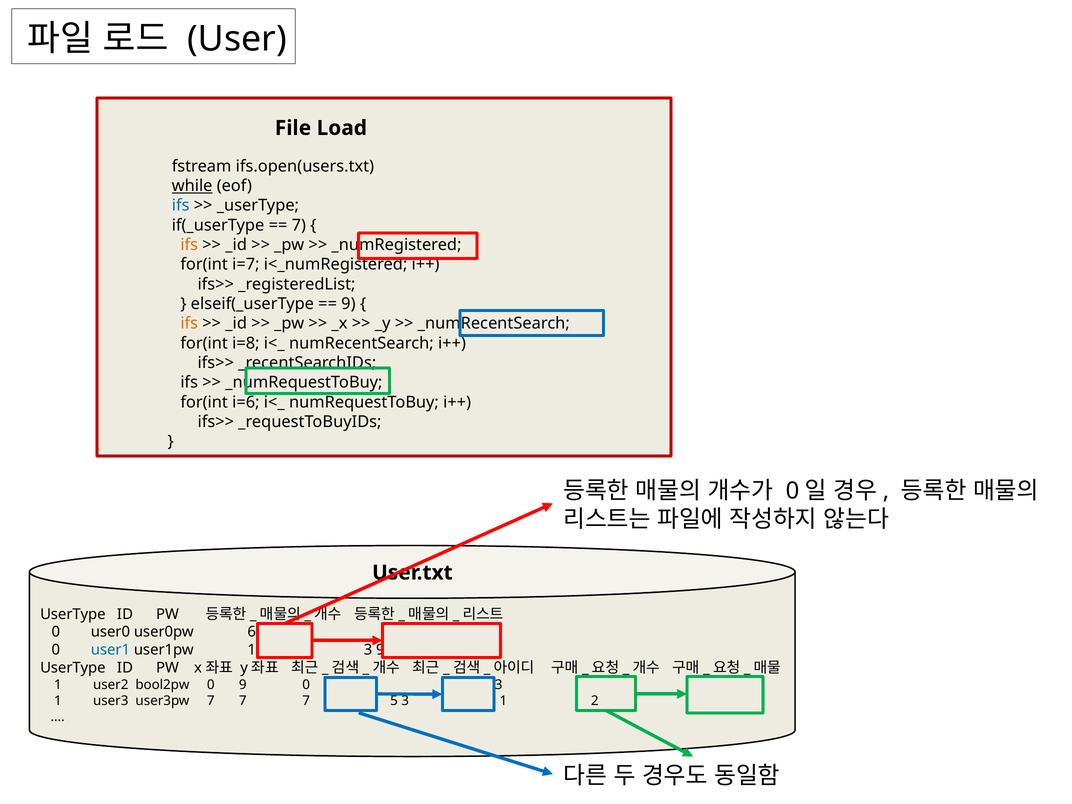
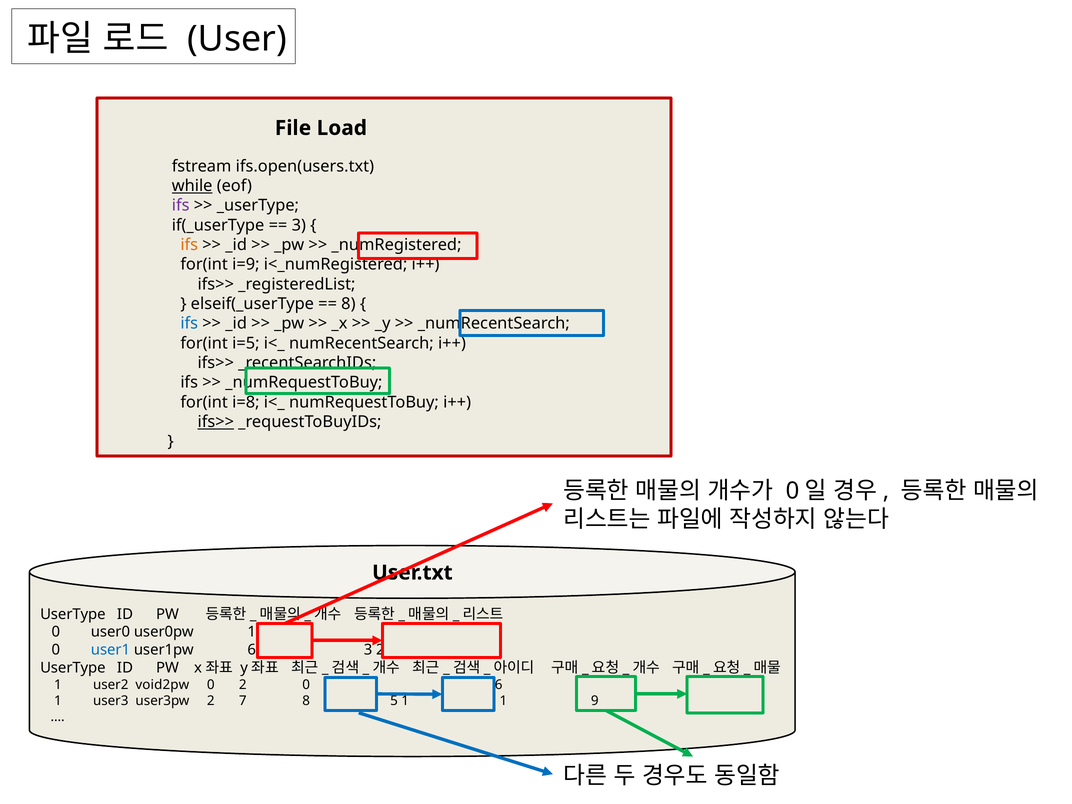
ifs at (181, 206) colour: blue -> purple
7 at (299, 225): 7 -> 3
i=7: i=7 -> i=9
9 at (348, 304): 9 -> 8
ifs at (189, 324) colour: orange -> blue
i=8: i=8 -> i=5
i=6: i=6 -> i=8
ifs>> at (216, 422) underline: none -> present
user0pw 6: 6 -> 1
user1pw 1: 1 -> 6
3 9: 9 -> 2
bool2pw: bool2pw -> void2pw
0 9: 9 -> 2
0 3: 3 -> 6
user3pw 7: 7 -> 2
7 at (306, 701): 7 -> 8
5 3: 3 -> 1
2: 2 -> 9
